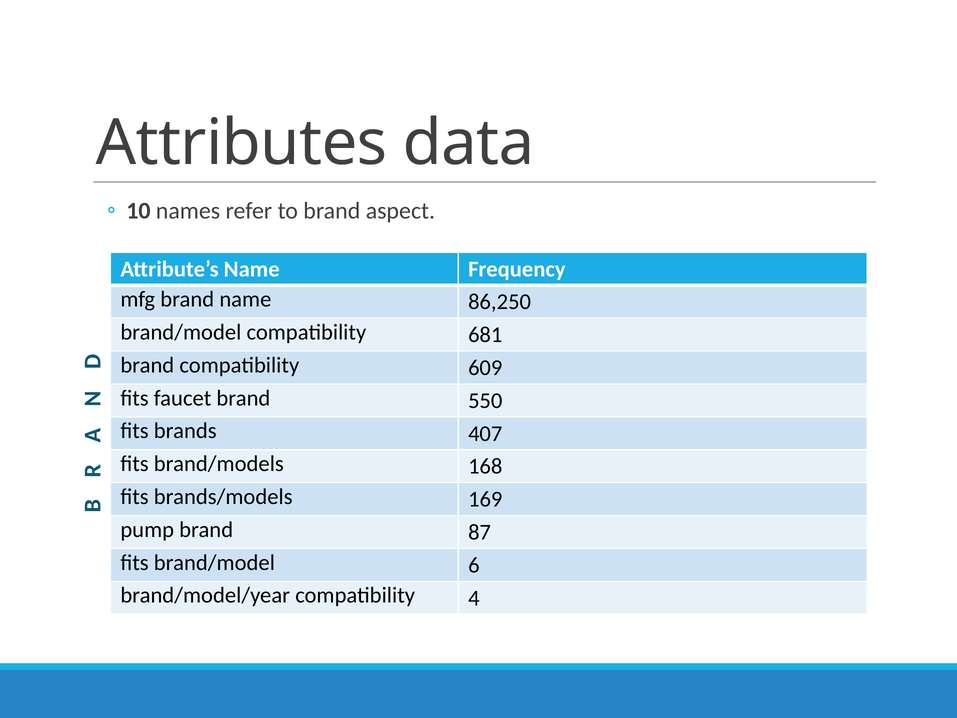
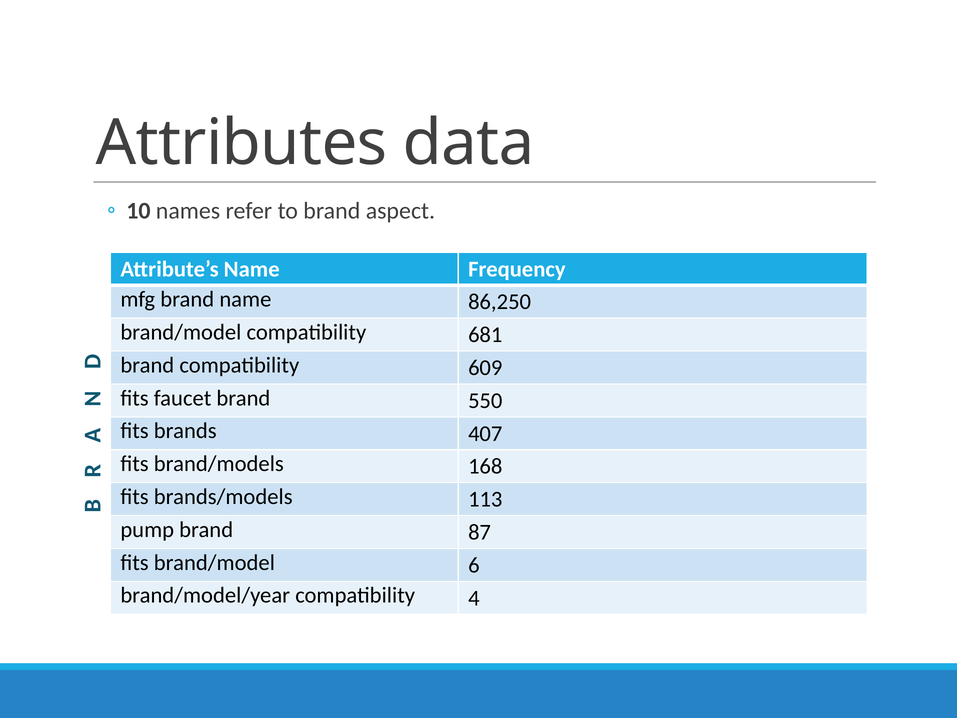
169: 169 -> 113
